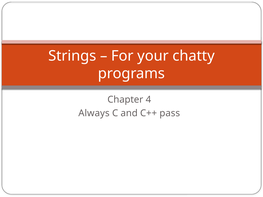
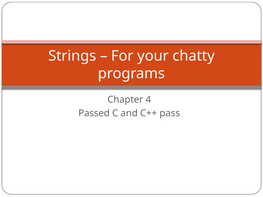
Always: Always -> Passed
